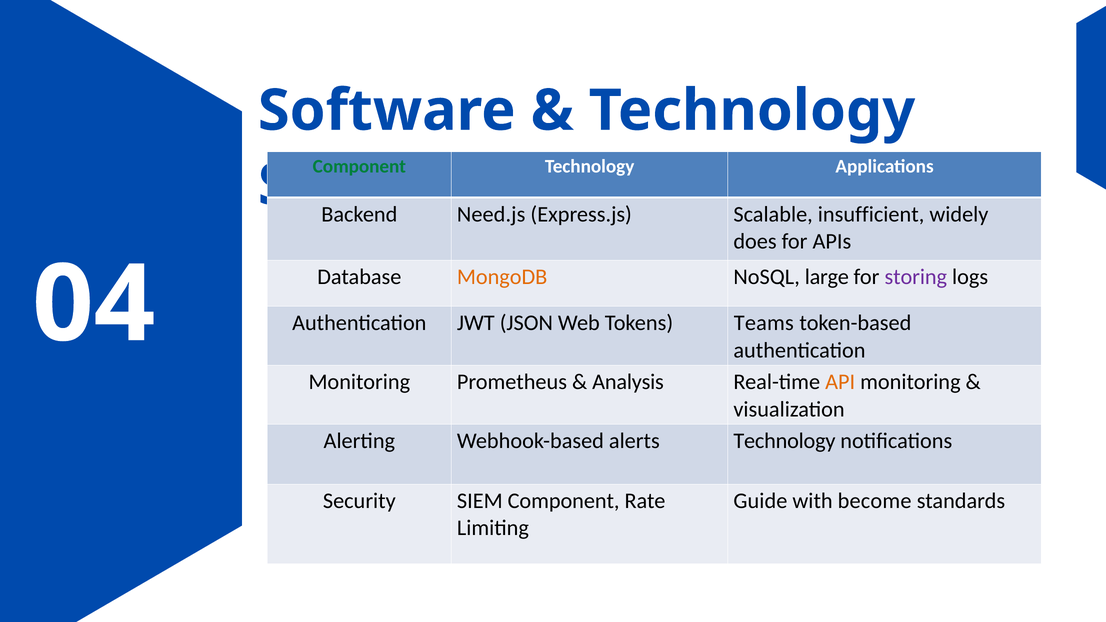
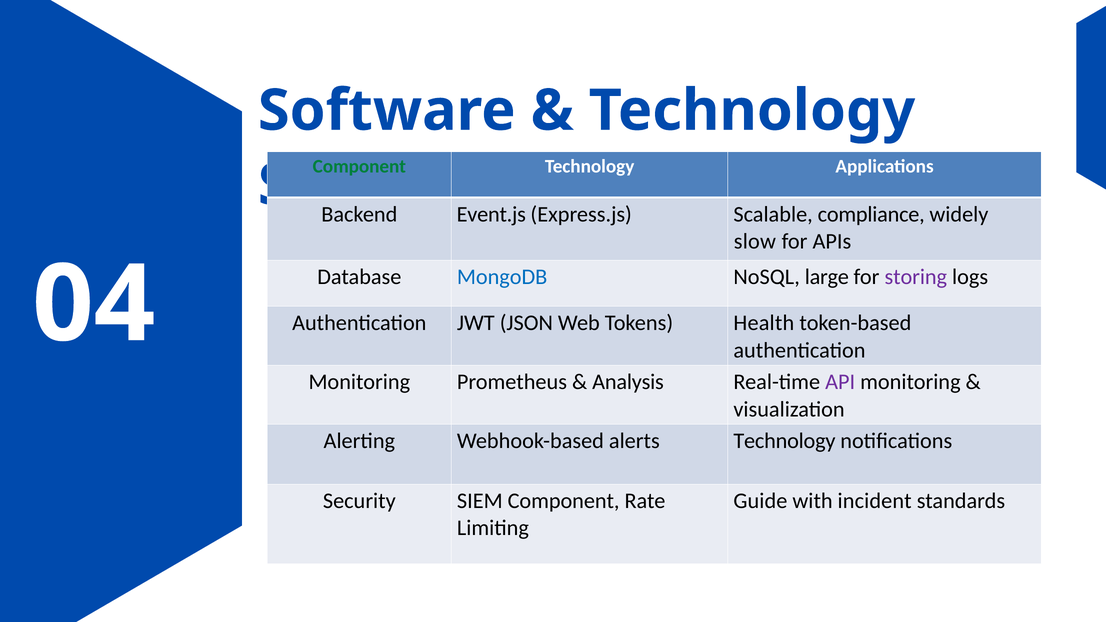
Need.js: Need.js -> Event.js
insufficient: insufficient -> compliance
does: does -> slow
MongoDB colour: orange -> blue
Teams: Teams -> Health
API colour: orange -> purple
become: become -> incident
